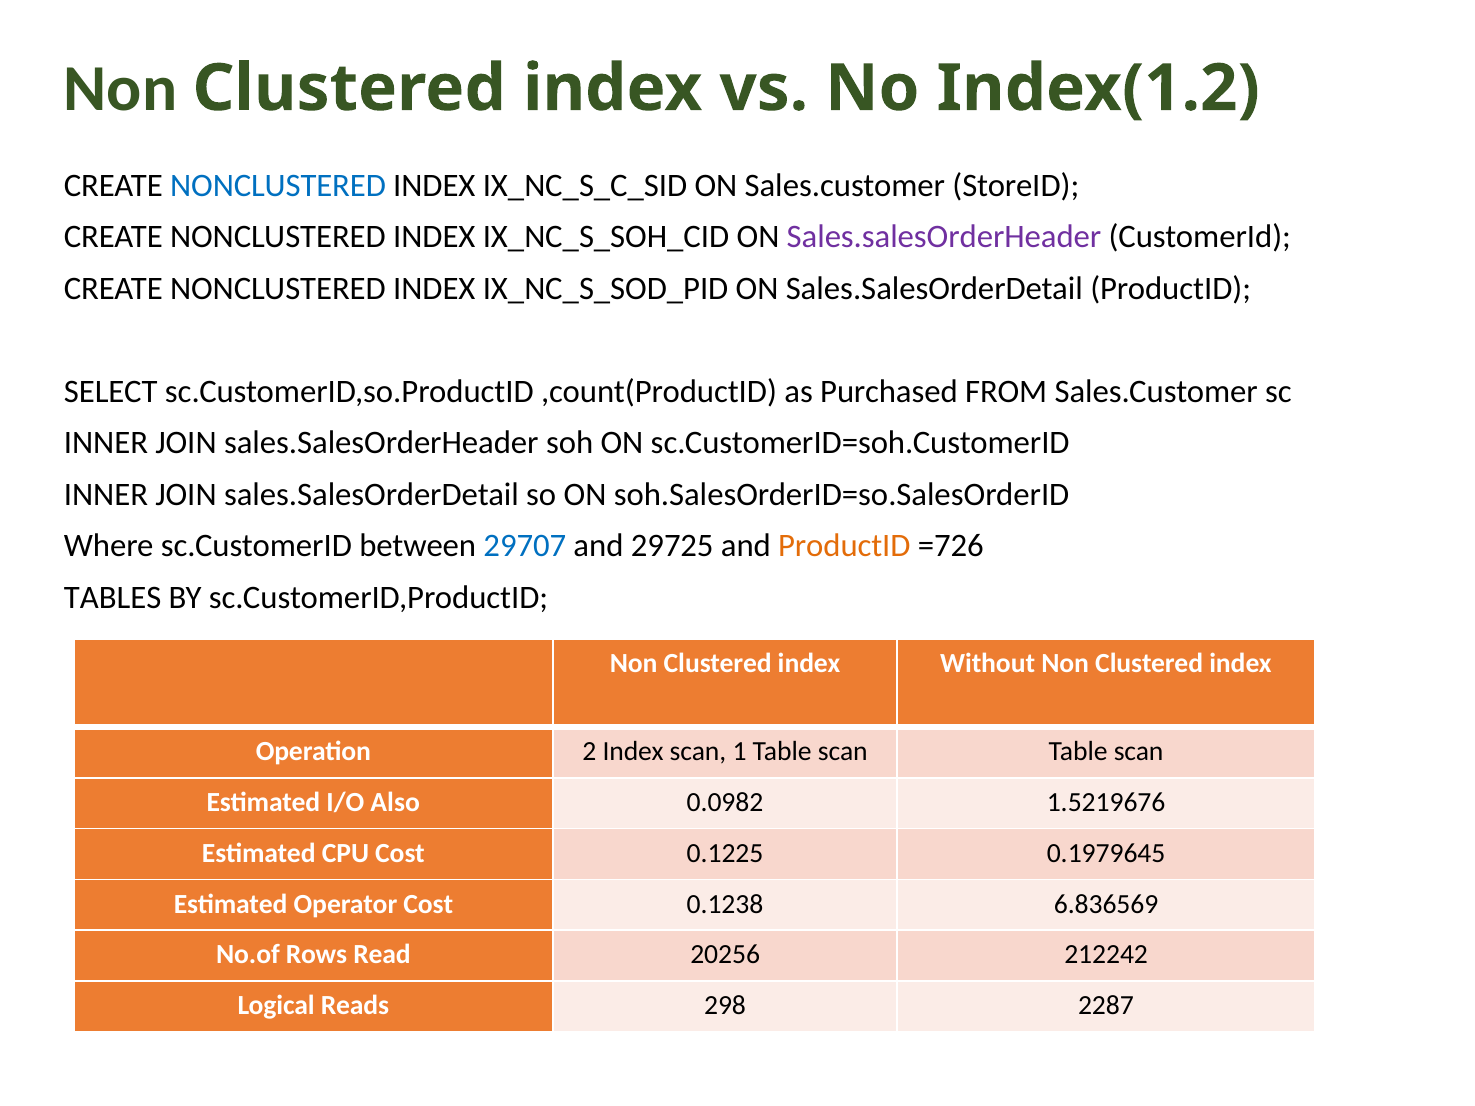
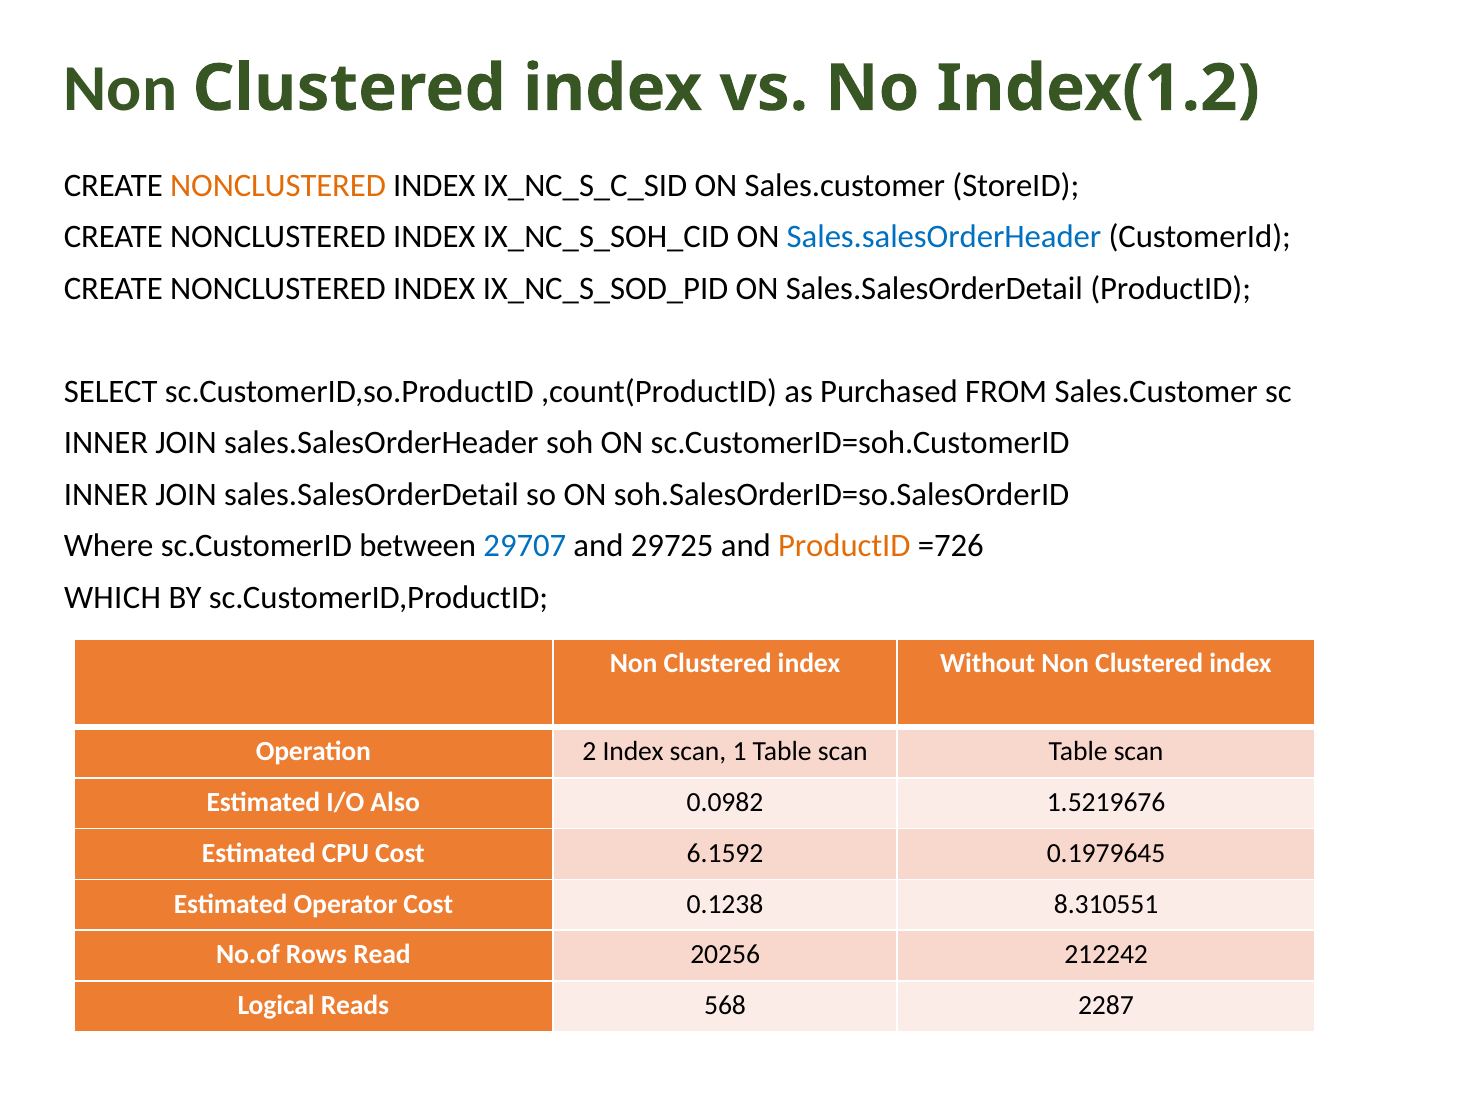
NONCLUSTERED at (278, 186) colour: blue -> orange
Sales.salesOrderHeader at (944, 237) colour: purple -> blue
TABLES: TABLES -> WHICH
0.1225: 0.1225 -> 6.1592
6.836569: 6.836569 -> 8.310551
298: 298 -> 568
